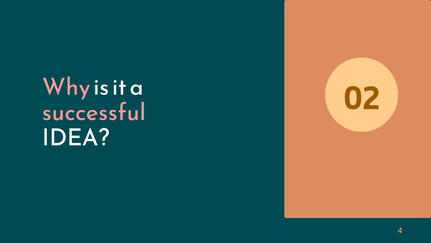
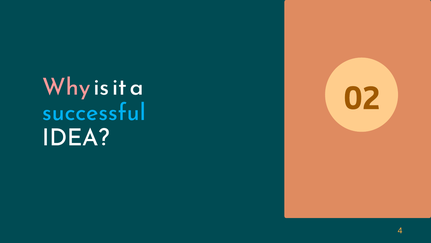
successful colour: pink -> light blue
